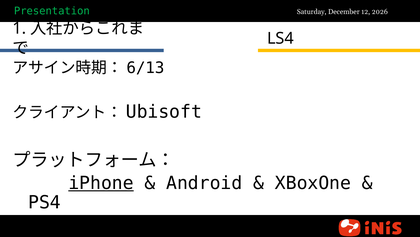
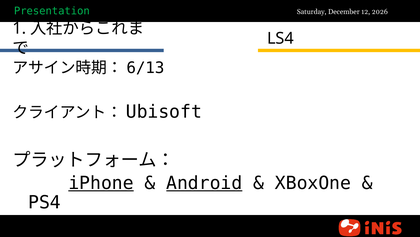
Android underline: none -> present
